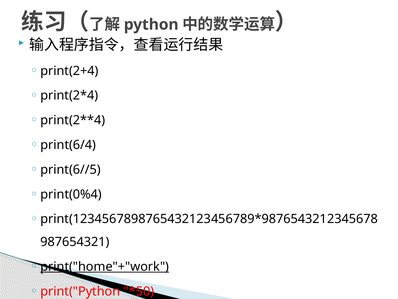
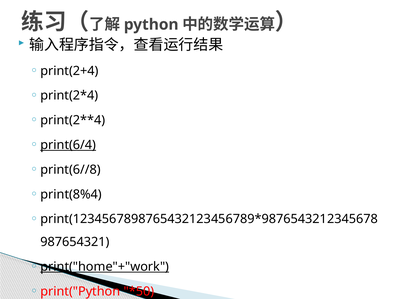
print(6/4 underline: none -> present
print(6//5: print(6//5 -> print(6//8
print(0%4: print(0%4 -> print(8%4
